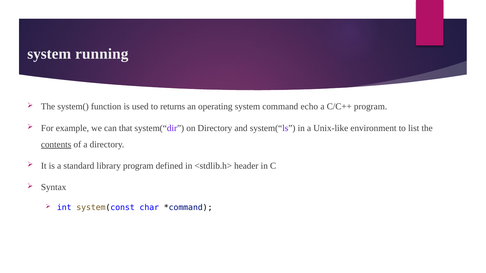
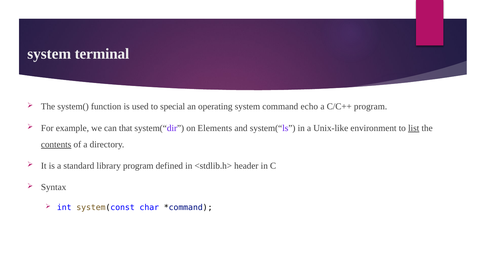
running: running -> terminal
returns: returns -> special
on Directory: Directory -> Elements
list underline: none -> present
